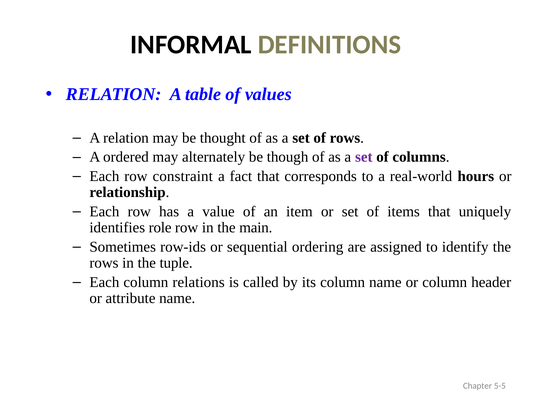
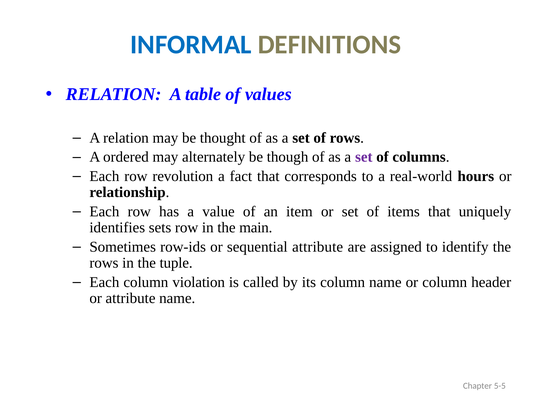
INFORMAL colour: black -> blue
constraint: constraint -> revolution
role: role -> sets
sequential ordering: ordering -> attribute
relations: relations -> violation
